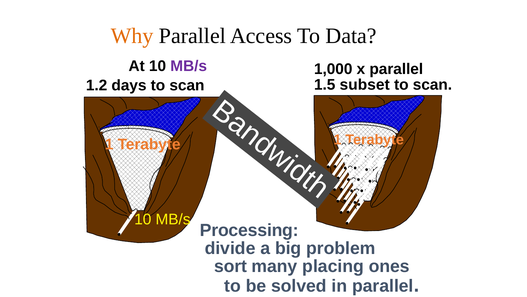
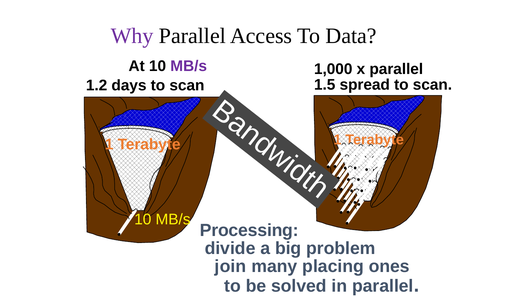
Why colour: orange -> purple
subset: subset -> spread
sort: sort -> join
